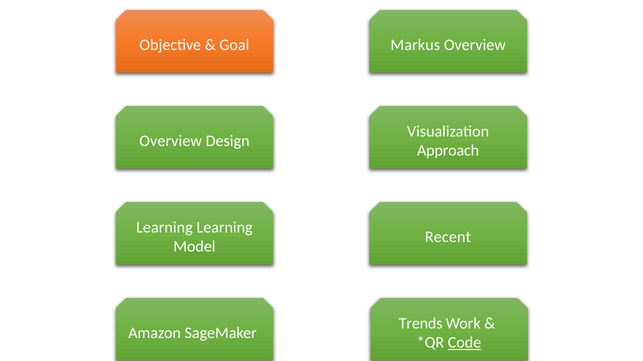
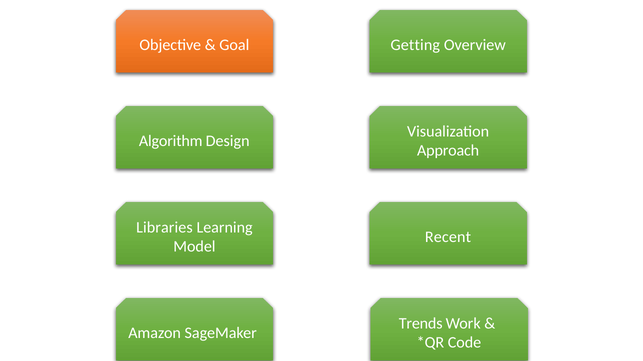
Markus: Markus -> Getting
Overview at (171, 141): Overview -> Algorithm
Learning at (164, 228): Learning -> Libraries
Code underline: present -> none
